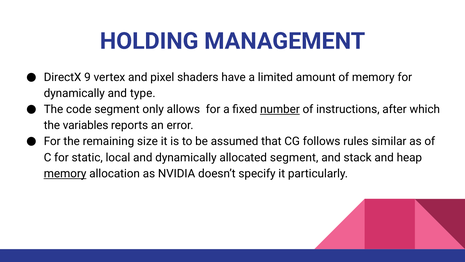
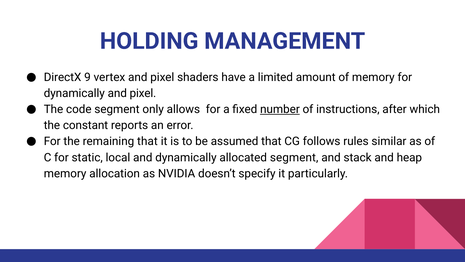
type at (143, 93): type -> pixel
variables: variables -> constant
remaining size: size -> that
memory at (65, 173) underline: present -> none
